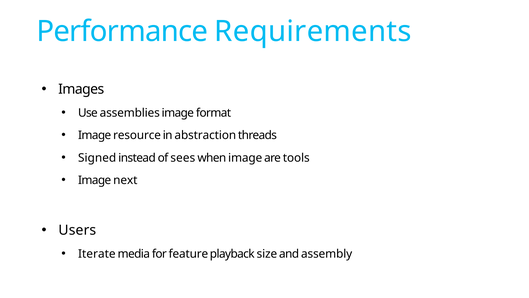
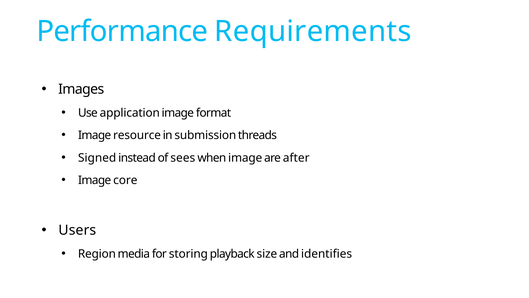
assemblies: assemblies -> application
abstraction: abstraction -> submission
tools: tools -> after
next: next -> core
Iterate: Iterate -> Region
feature: feature -> storing
assembly: assembly -> identifies
